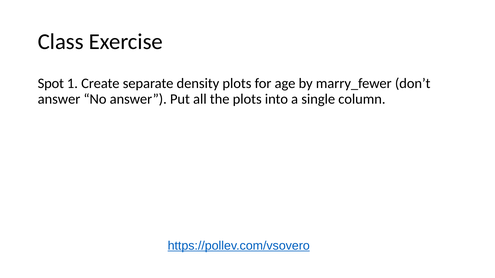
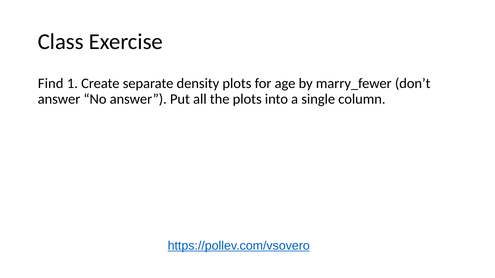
Spot: Spot -> Find
